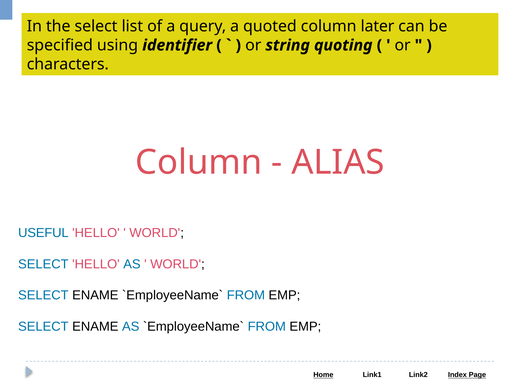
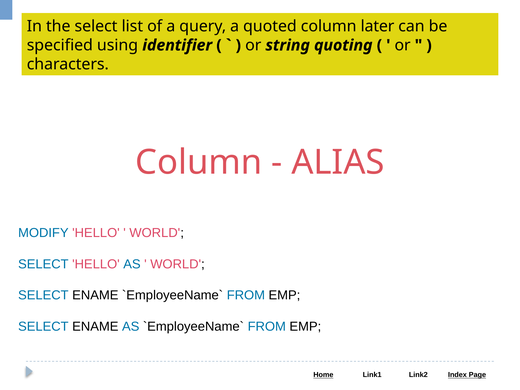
USEFUL: USEFUL -> MODIFY
